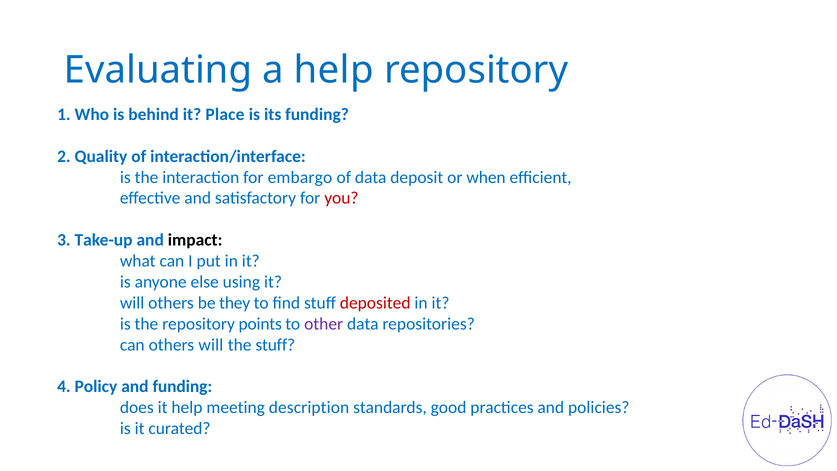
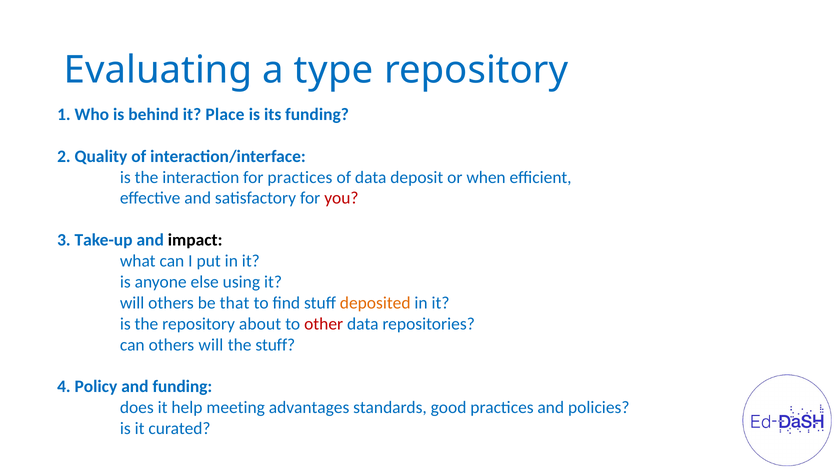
a help: help -> type
for embargo: embargo -> practices
they: they -> that
deposited colour: red -> orange
points: points -> about
other colour: purple -> red
description: description -> advantages
